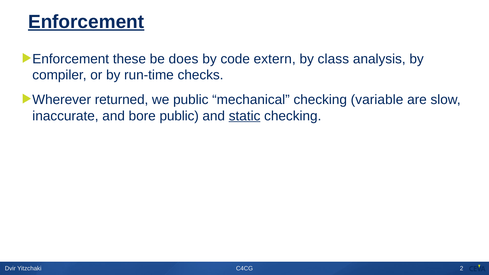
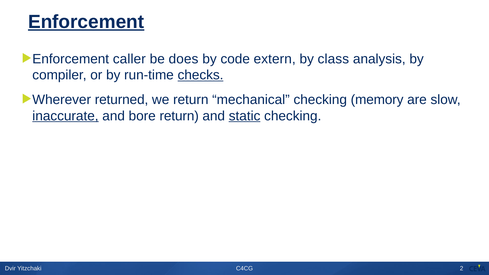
these: these -> caller
checks underline: none -> present
we public: public -> return
variable: variable -> memory
inaccurate underline: none -> present
bore public: public -> return
